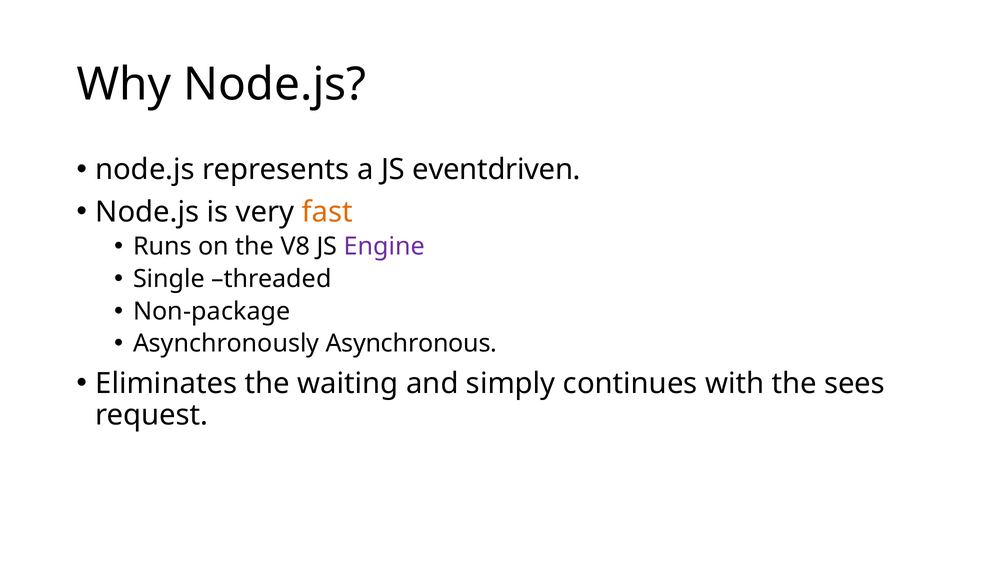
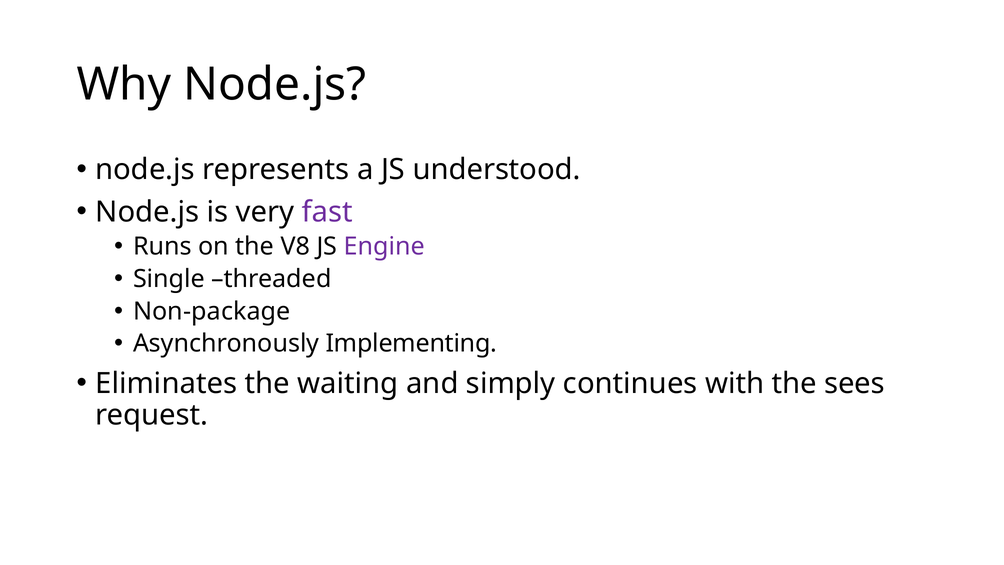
eventdriven: eventdriven -> understood
fast colour: orange -> purple
Asynchronous: Asynchronous -> Implementing
